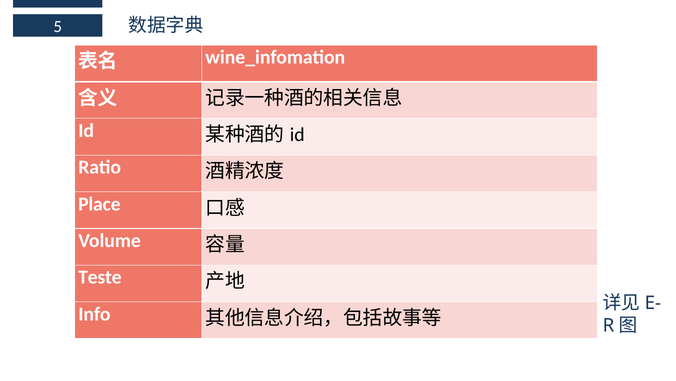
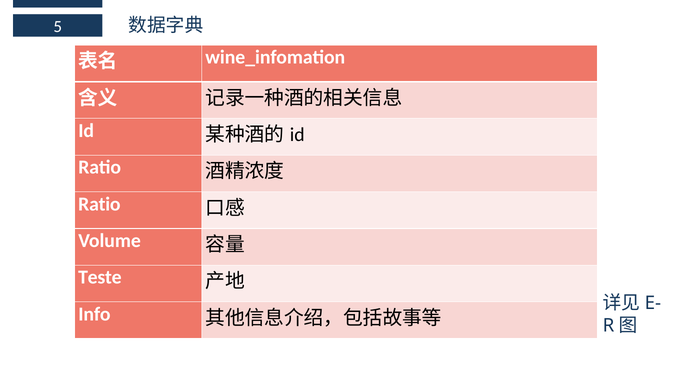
Place at (99, 204): Place -> Ratio
